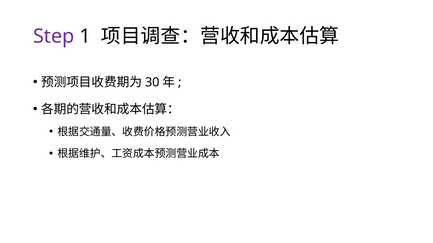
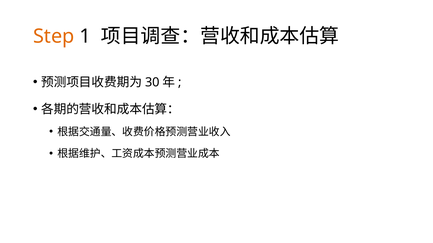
Step colour: purple -> orange
